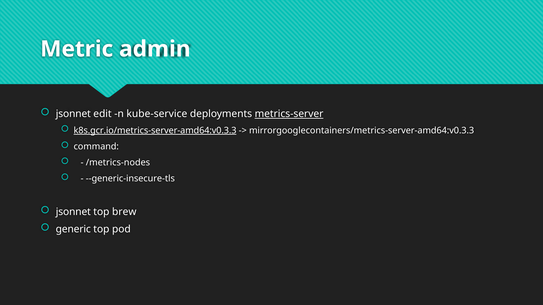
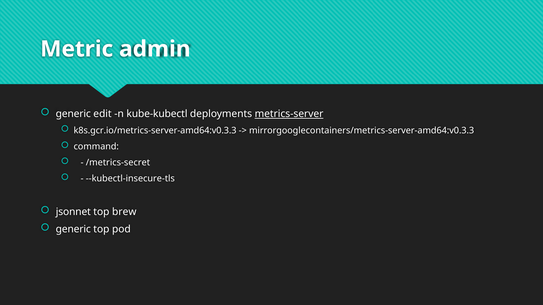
jsonnet at (73, 114): jsonnet -> generic
kube-service: kube-service -> kube-kubectl
k8s.gcr.io/metrics-server-amd64:v0.3.3 underline: present -> none
/metrics-nodes: /metrics-nodes -> /metrics-secret
--generic-insecure-tls: --generic-insecure-tls -> --kubectl-insecure-tls
